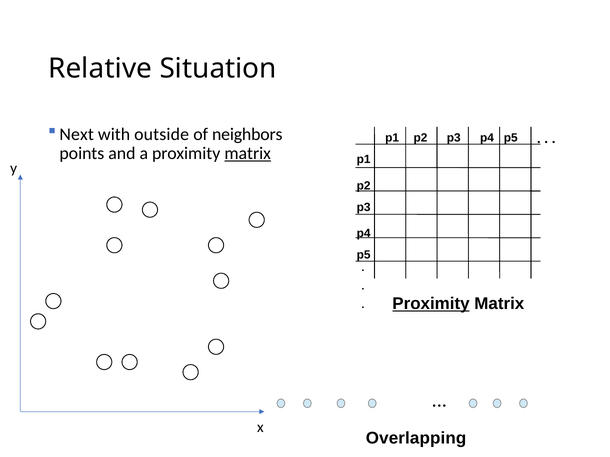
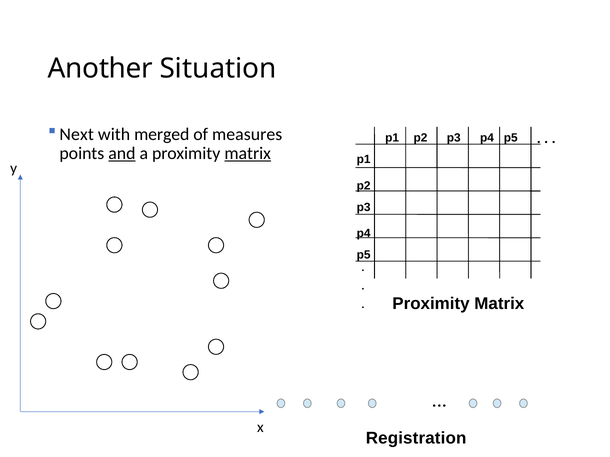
Relative: Relative -> Another
outside: outside -> merged
neighbors: neighbors -> measures
and underline: none -> present
Proximity at (431, 304) underline: present -> none
Overlapping: Overlapping -> Registration
